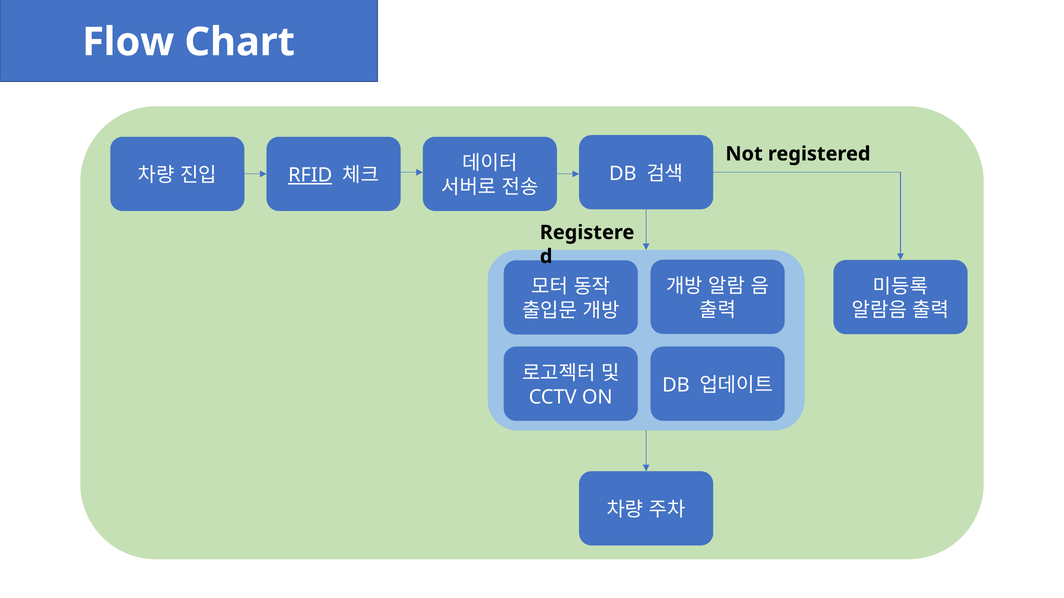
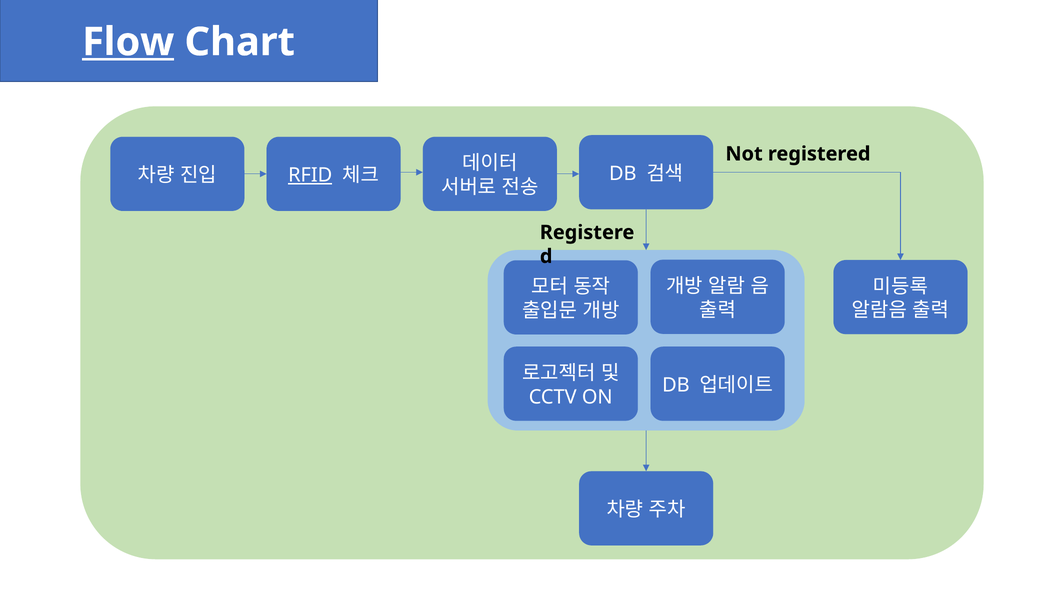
Flow underline: none -> present
